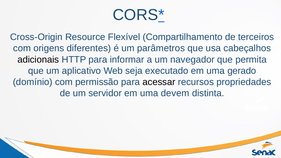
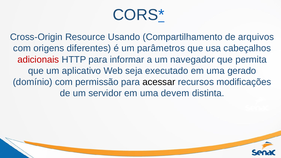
Flexível: Flexível -> Usando
terceiros: terceiros -> arquivos
adicionais colour: black -> red
propriedades: propriedades -> modificações
